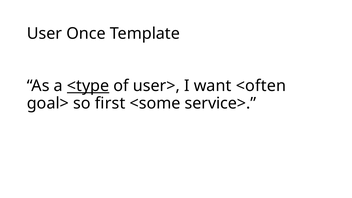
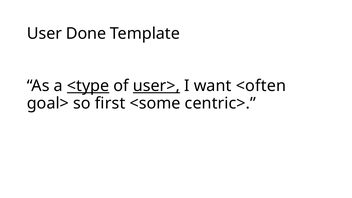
Once: Once -> Done
user> underline: none -> present
service>: service> -> centric>
